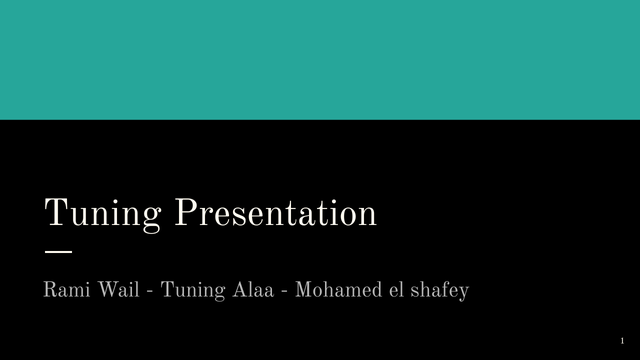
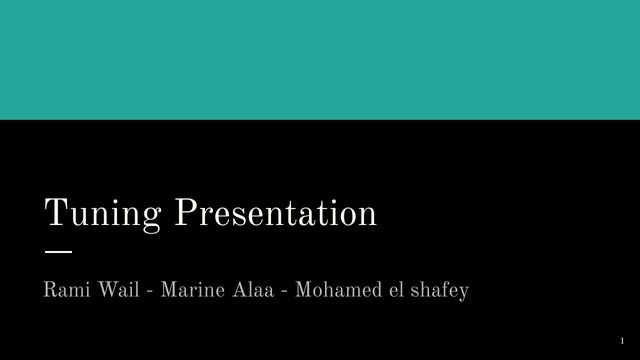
Tuning at (193, 289): Tuning -> Marine
